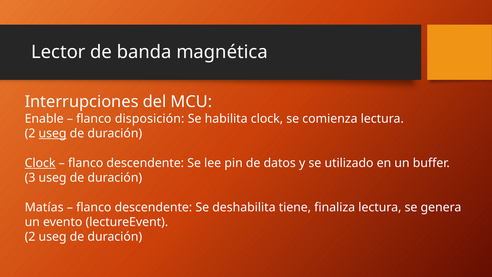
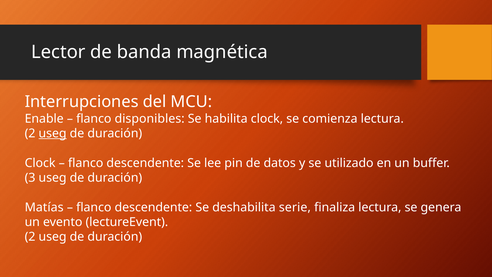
disposición: disposición -> disponibles
Clock at (40, 163) underline: present -> none
tiene: tiene -> serie
